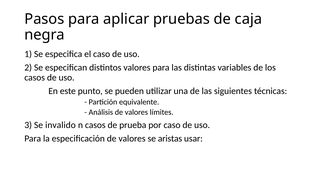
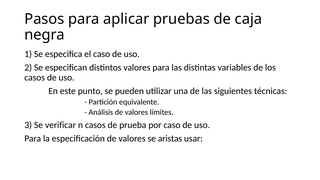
invalido: invalido -> verificar
